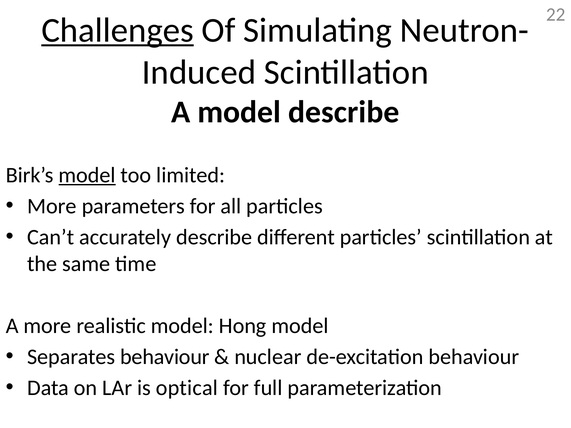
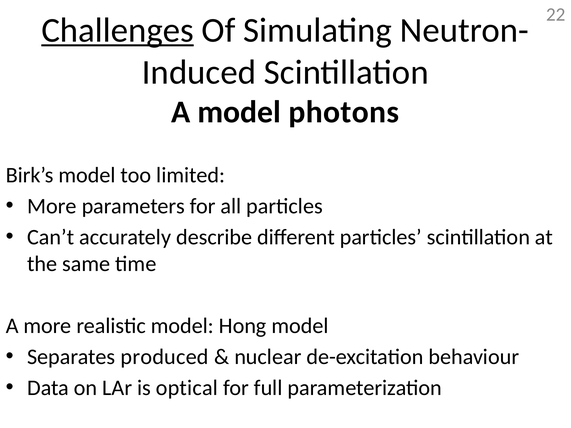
model describe: describe -> photons
model at (87, 175) underline: present -> none
Separates behaviour: behaviour -> produced
